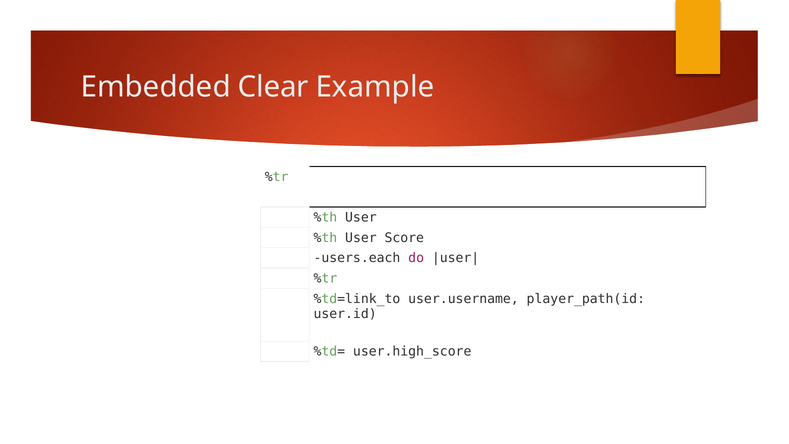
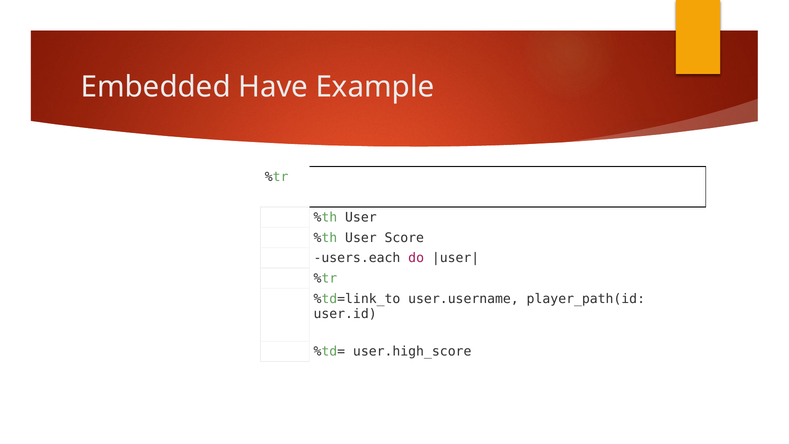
Clear: Clear -> Have
